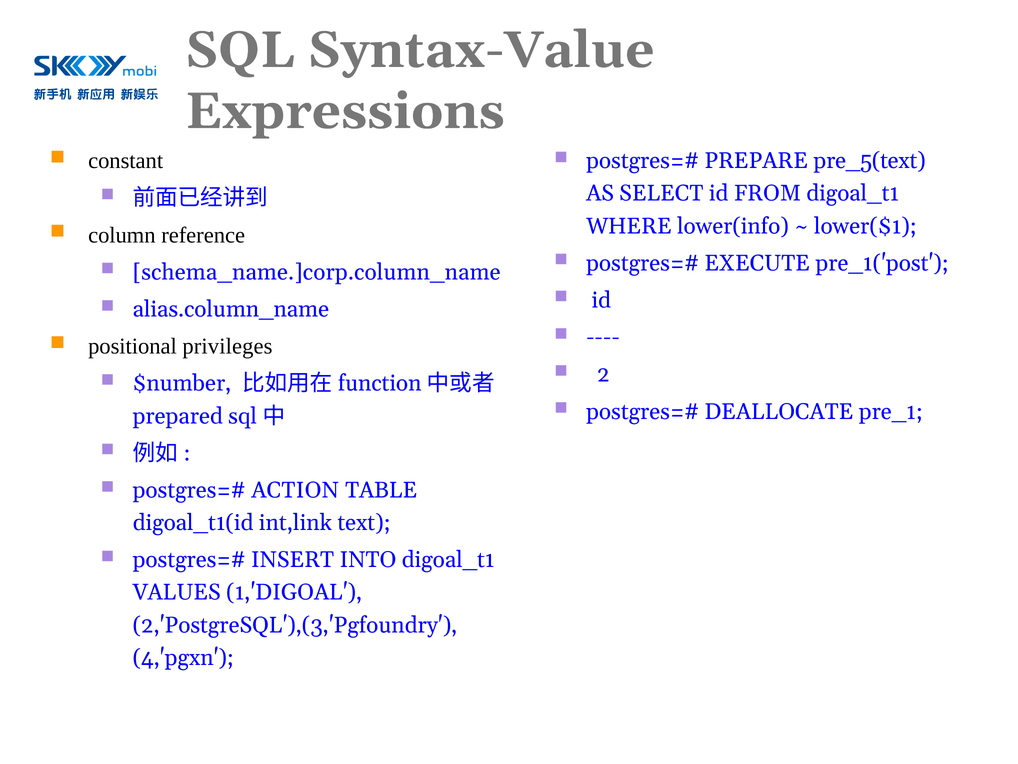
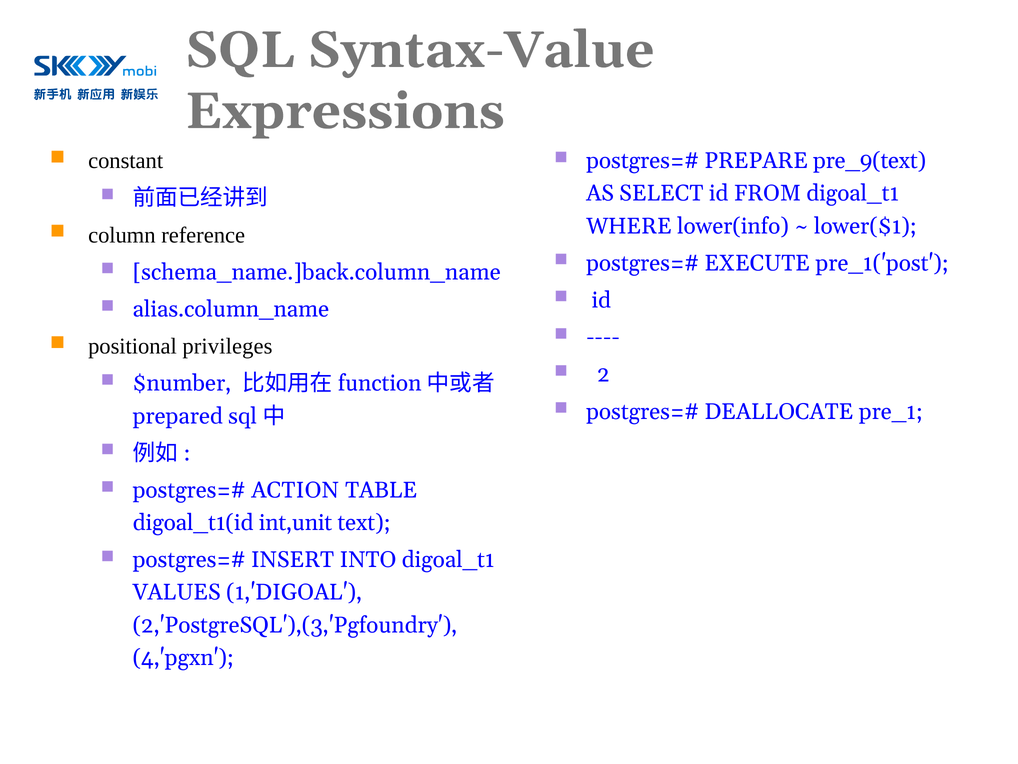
pre_5(text: pre_5(text -> pre_9(text
schema_name.]corp.column_name: schema_name.]corp.column_name -> schema_name.]back.column_name
int,link: int,link -> int,unit
